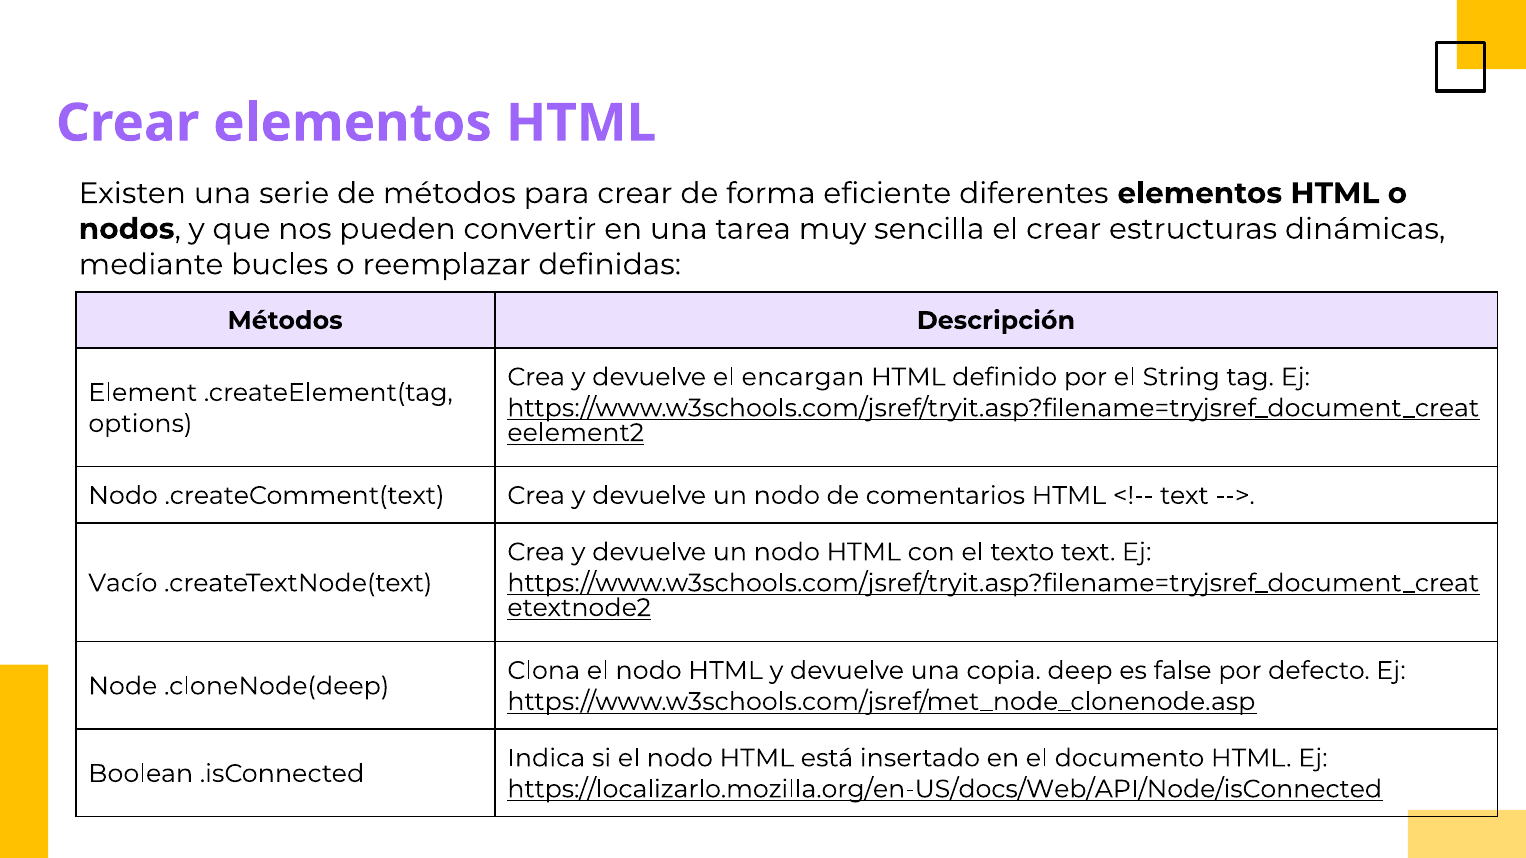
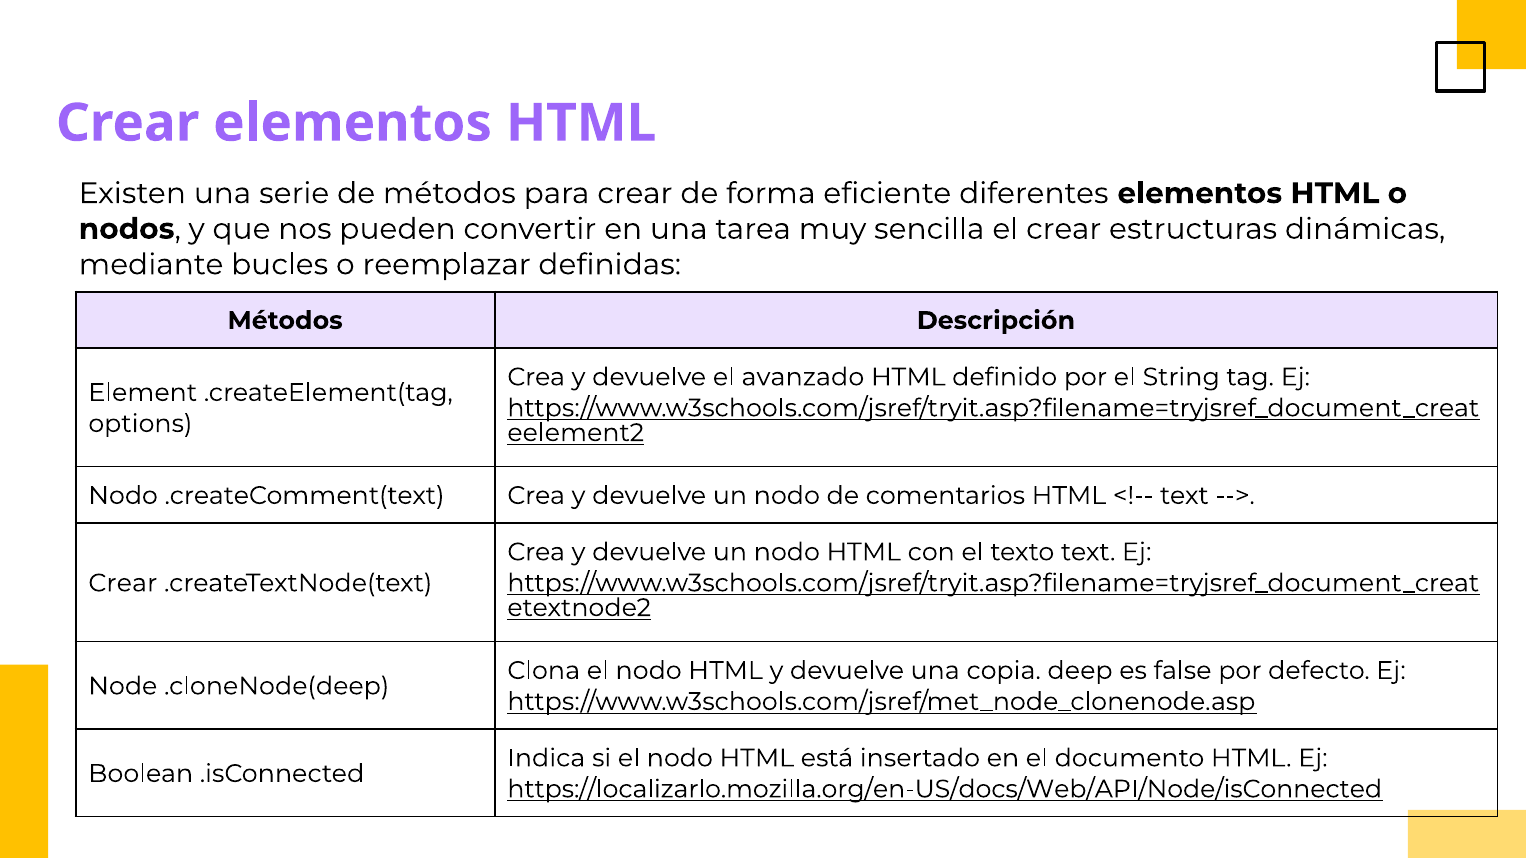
encargan: encargan -> avanzado
Vacío at (123, 583): Vacío -> Crear
